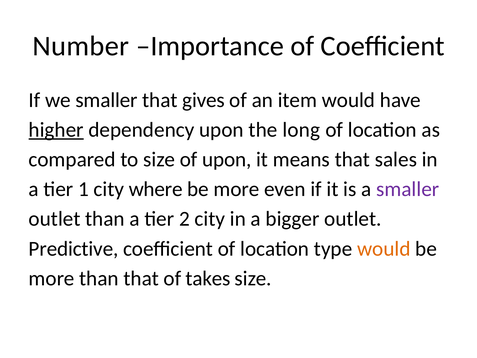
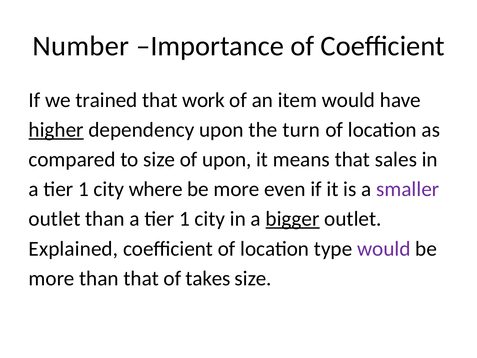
we smaller: smaller -> trained
gives: gives -> work
long: long -> turn
than a tier 2: 2 -> 1
bigger underline: none -> present
Predictive: Predictive -> Explained
would at (384, 249) colour: orange -> purple
